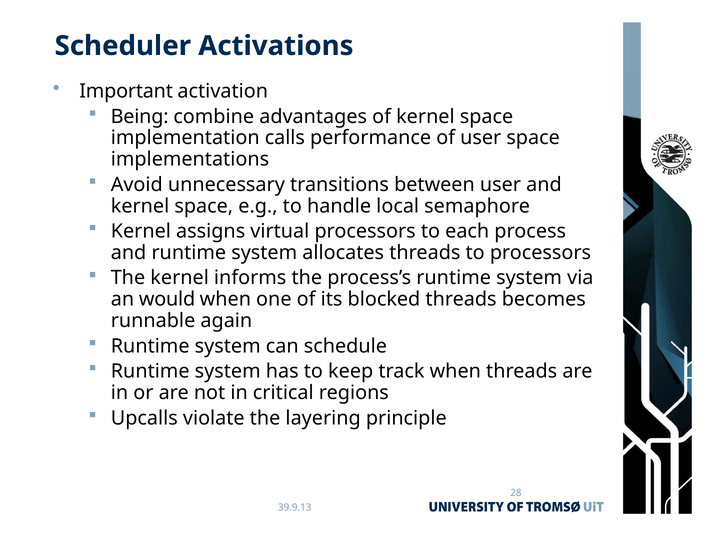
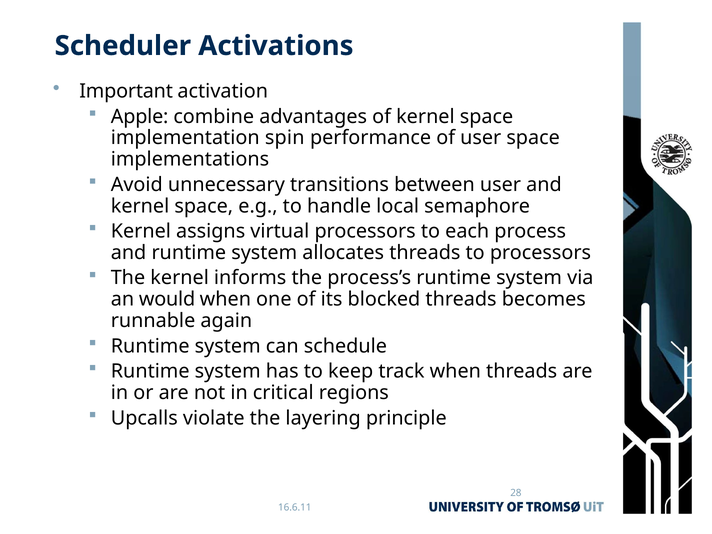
Being: Being -> Apple
calls: calls -> spin
39.9.13: 39.9.13 -> 16.6.11
